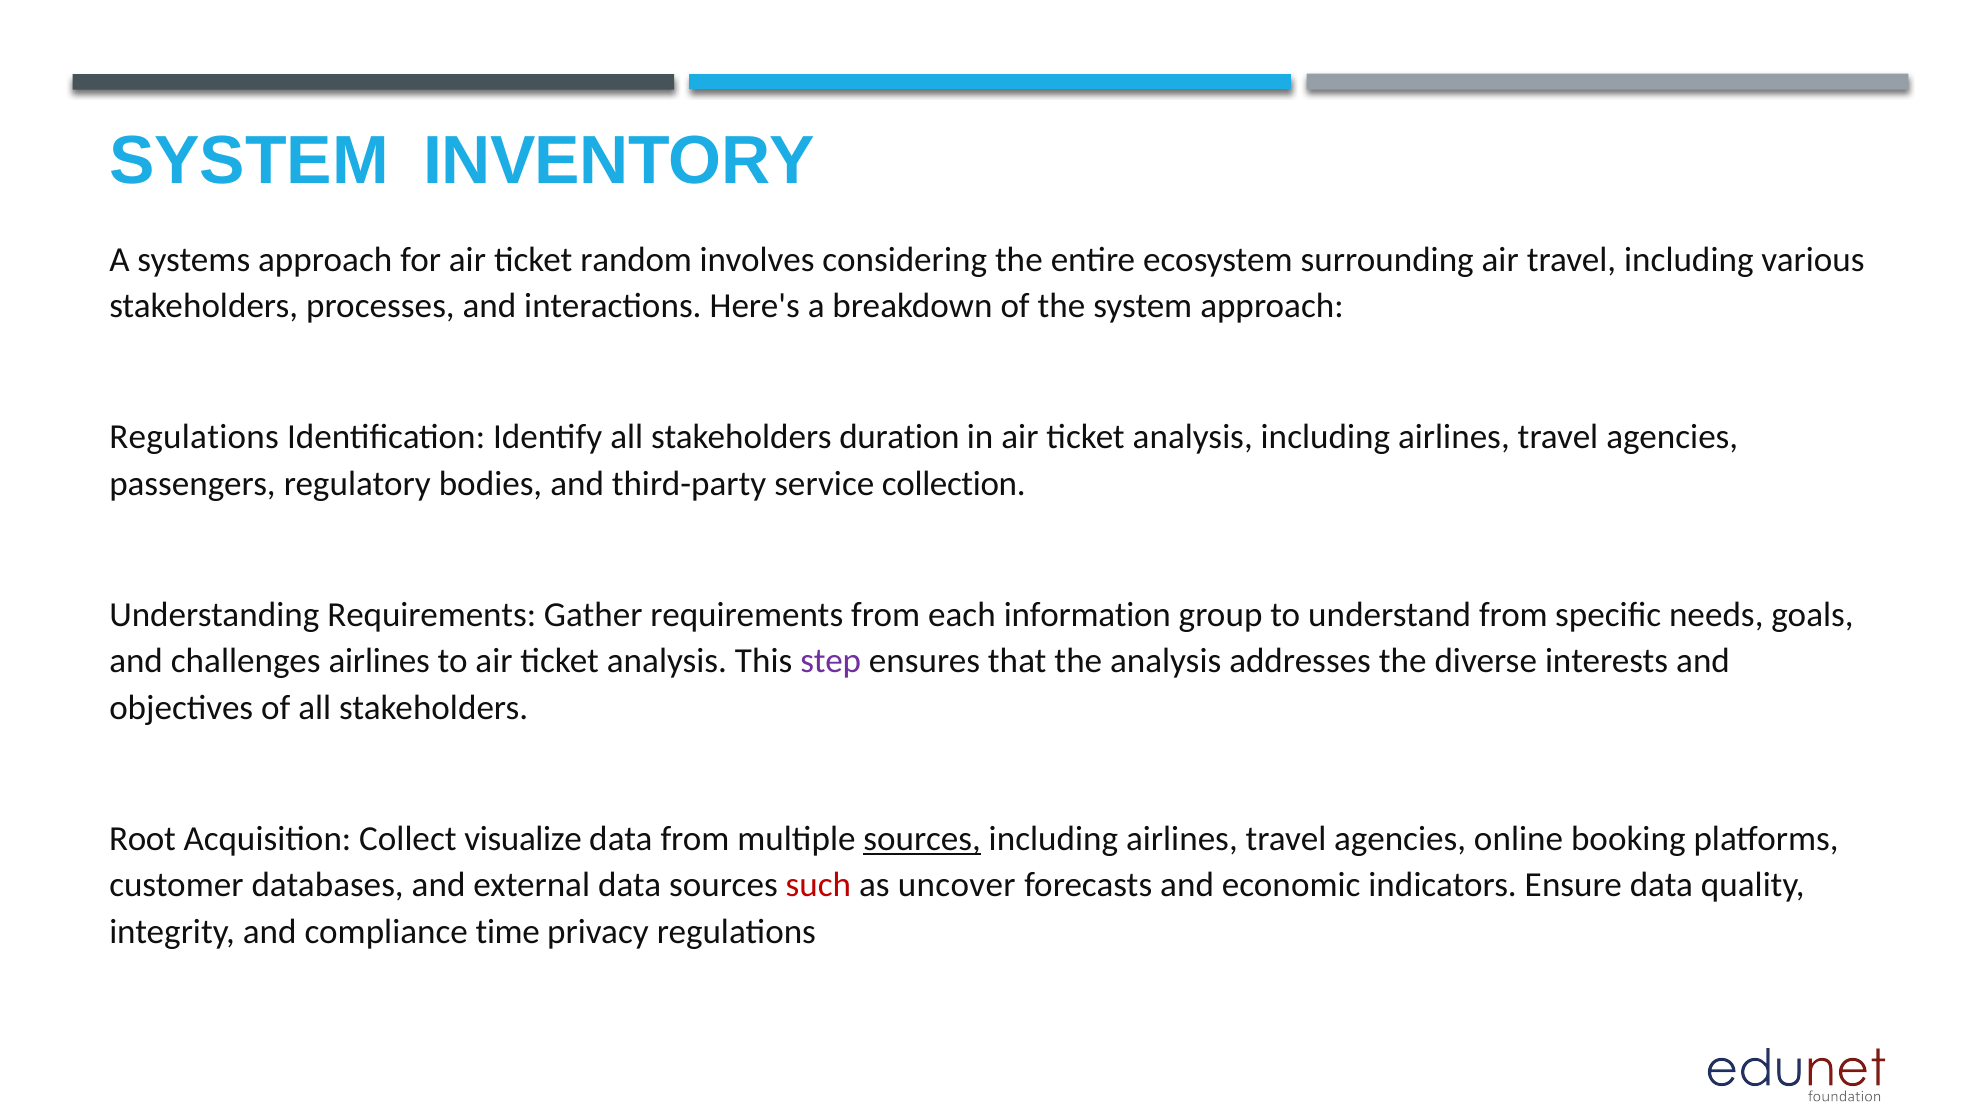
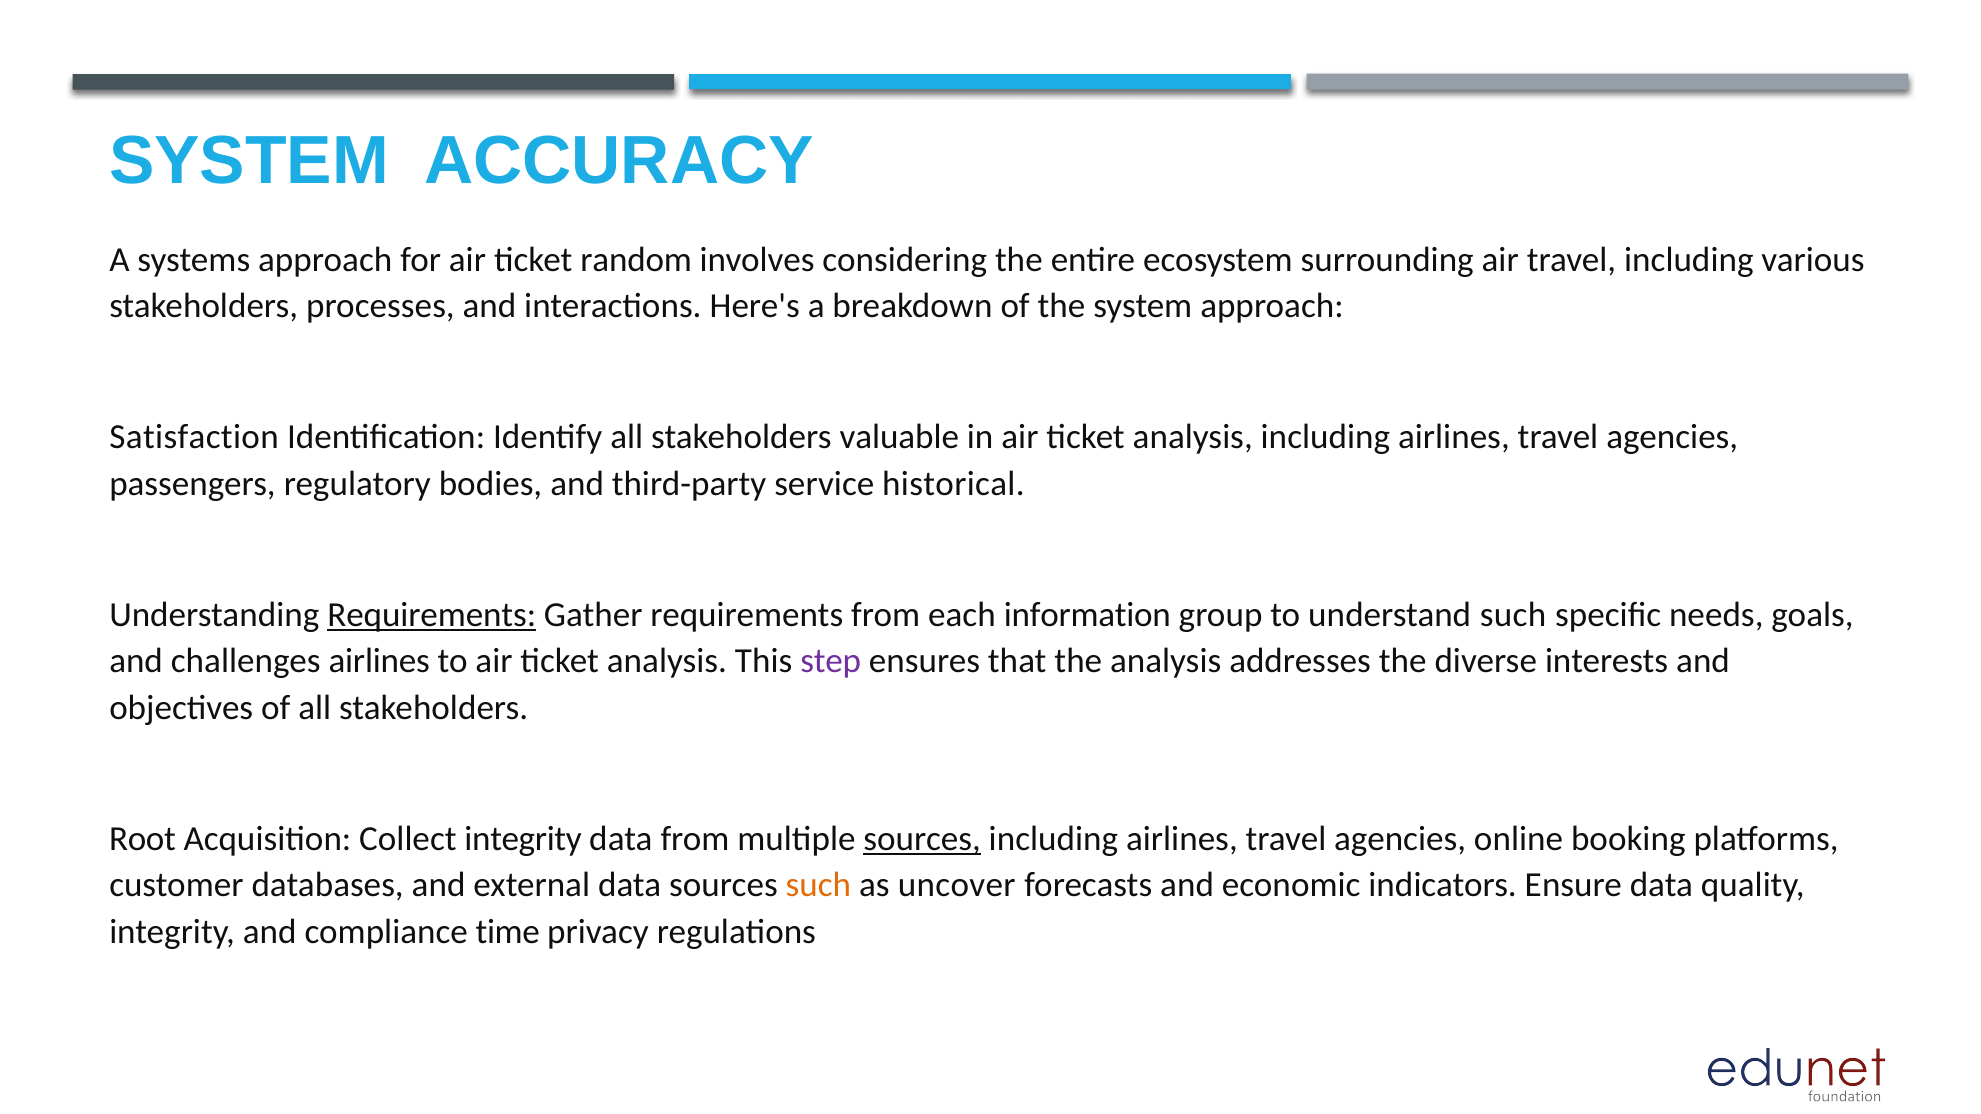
INVENTORY: INVENTORY -> ACCURACY
Regulations at (194, 437): Regulations -> Satisfaction
duration: duration -> valuable
collection: collection -> historical
Requirements at (432, 615) underline: none -> present
understand from: from -> such
Collect visualize: visualize -> integrity
such at (818, 886) colour: red -> orange
